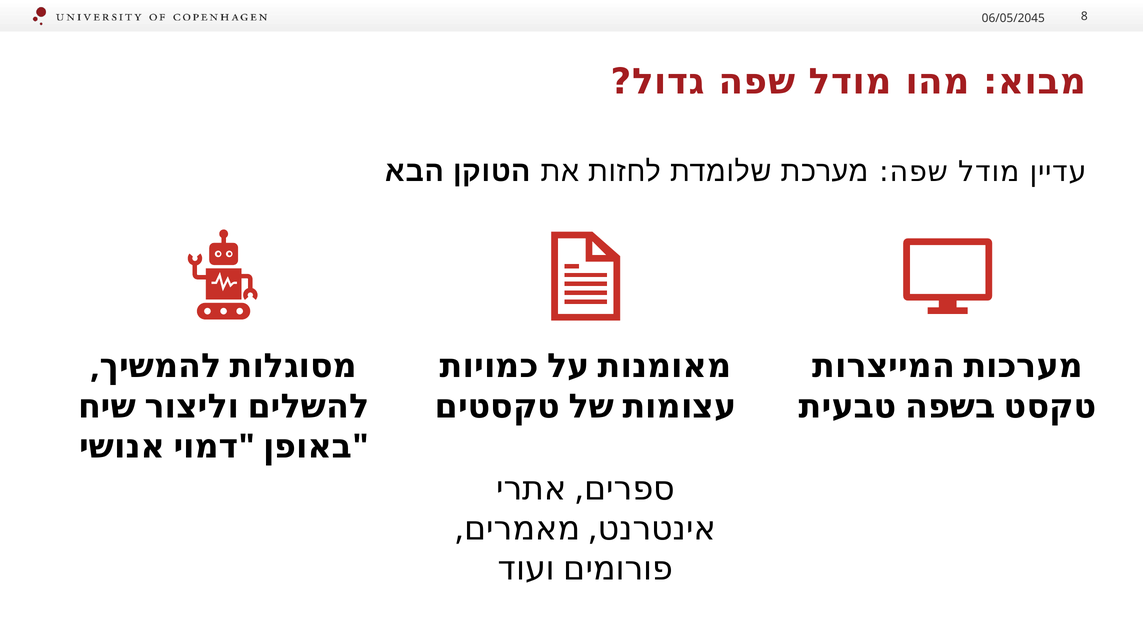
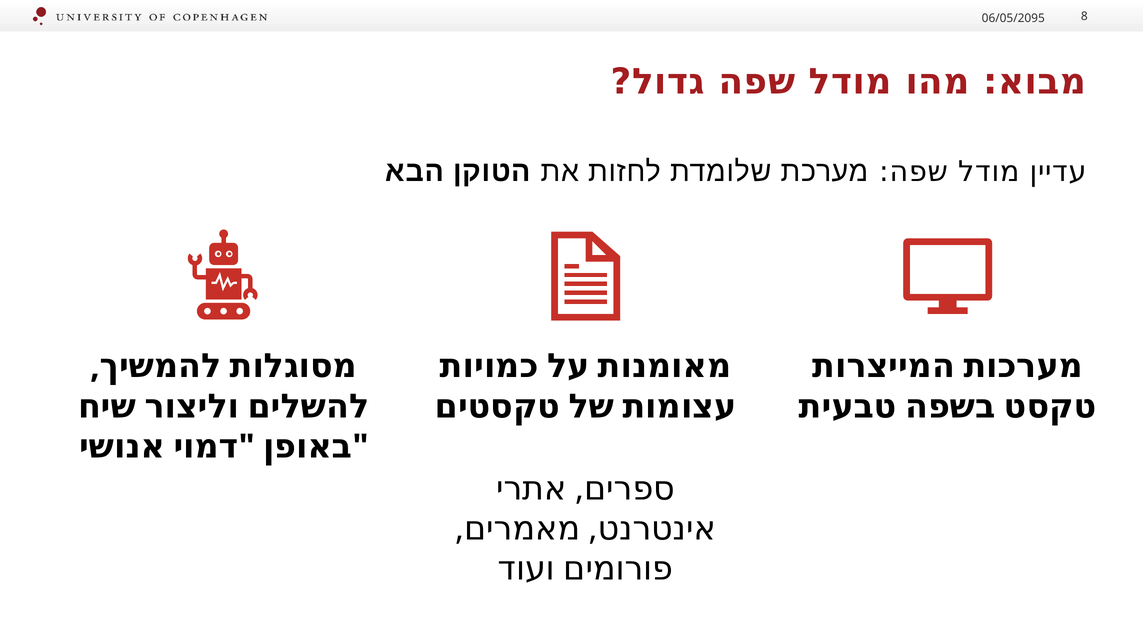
06/05/2045: 06/05/2045 -> 06/05/2095
